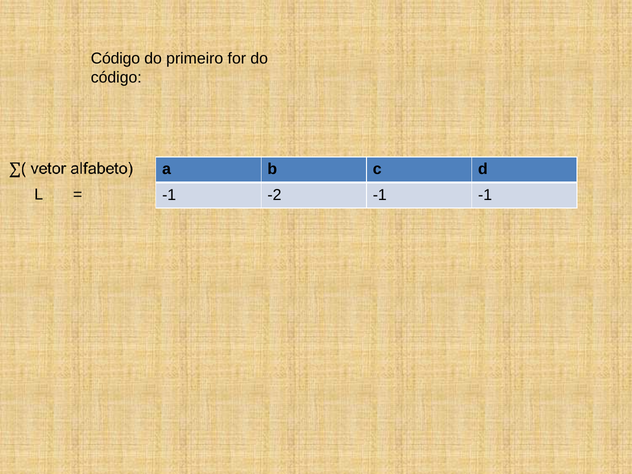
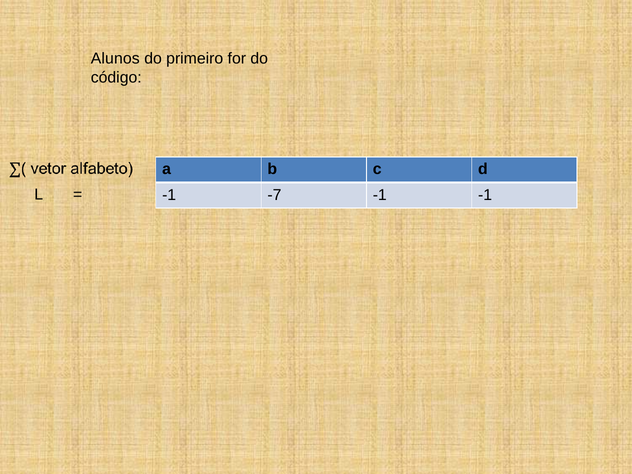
Código at (115, 58): Código -> Alunos
-2: -2 -> -7
